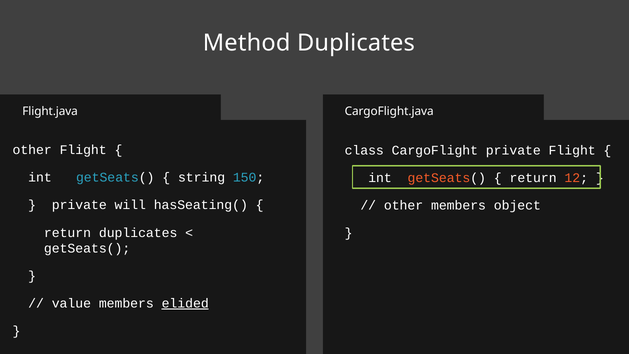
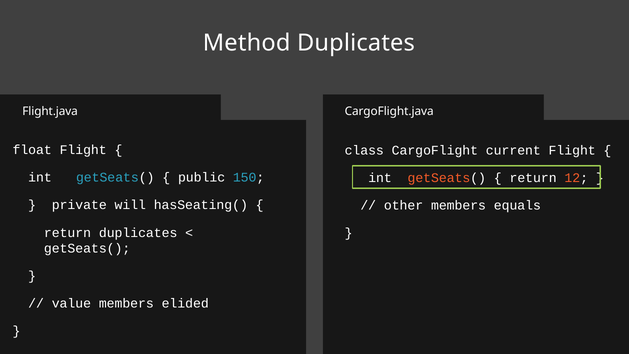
other at (32, 150): other -> float
CargoFlight private: private -> current
string: string -> public
object: object -> equals
elided underline: present -> none
